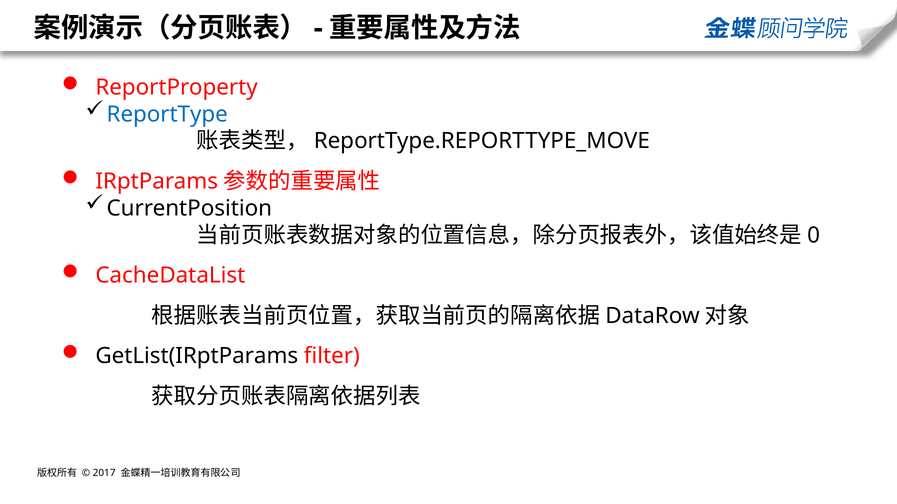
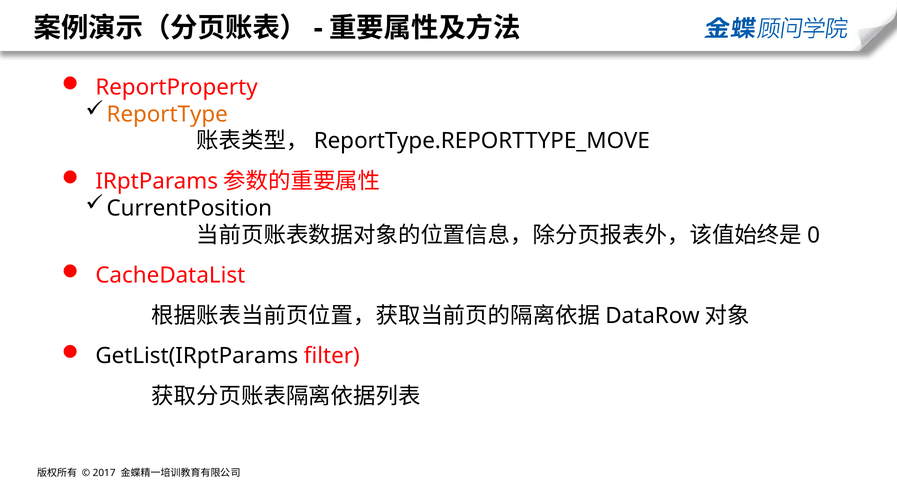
ReportType colour: blue -> orange
